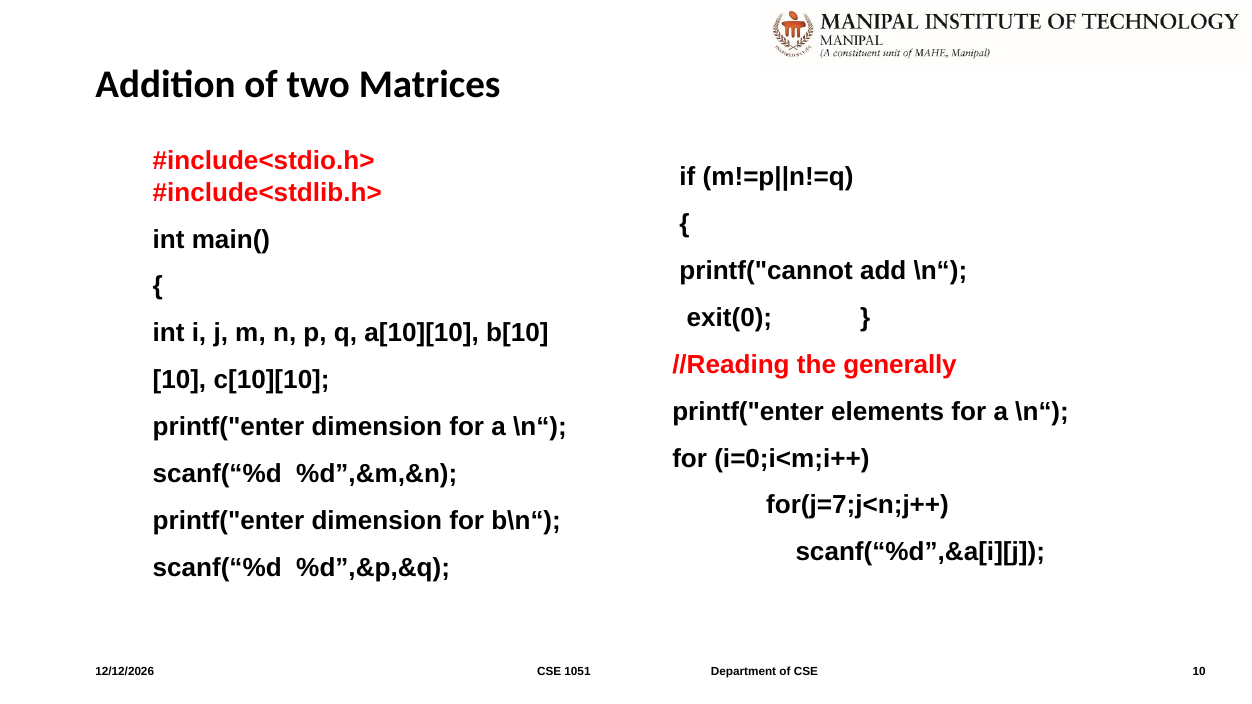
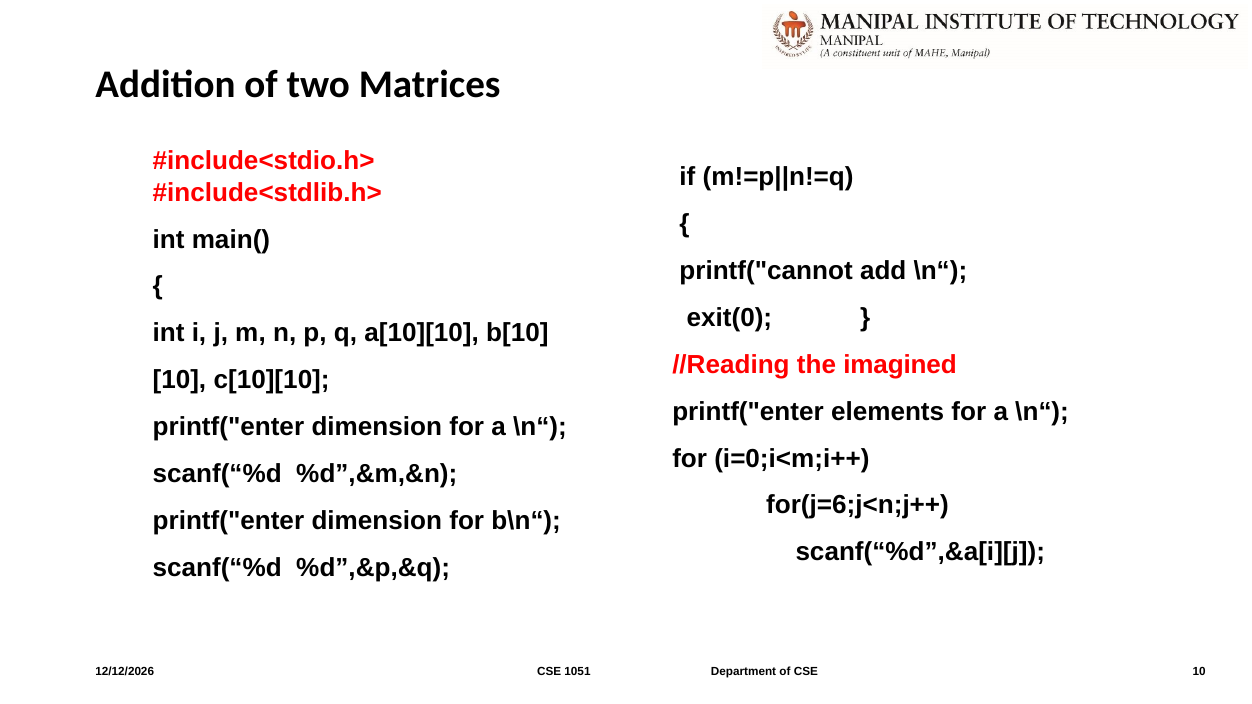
generally: generally -> imagined
for(j=7;j<n;j++: for(j=7;j<n;j++ -> for(j=6;j<n;j++
